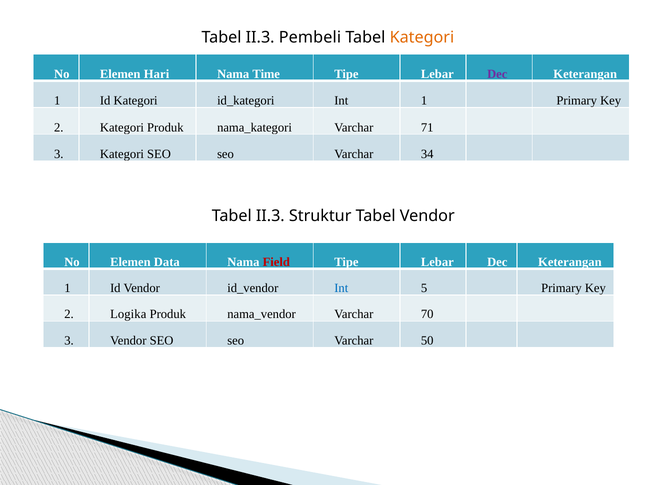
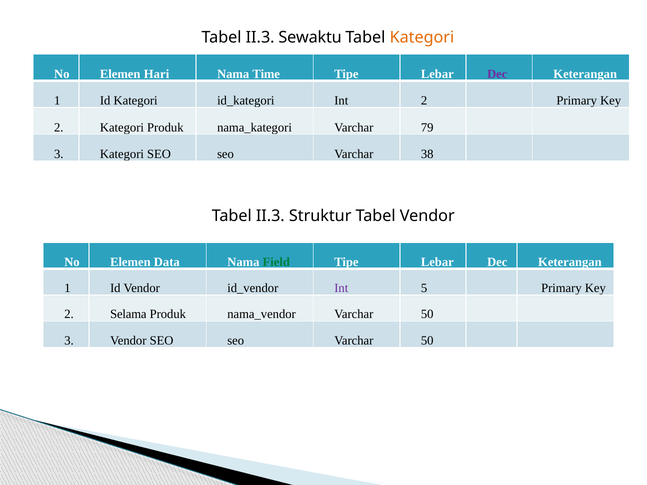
Pembeli: Pembeli -> Sewaktu
Int 1: 1 -> 2
71: 71 -> 79
34: 34 -> 38
Field colour: red -> green
Int at (341, 288) colour: blue -> purple
Logika: Logika -> Selama
70 at (427, 314): 70 -> 50
